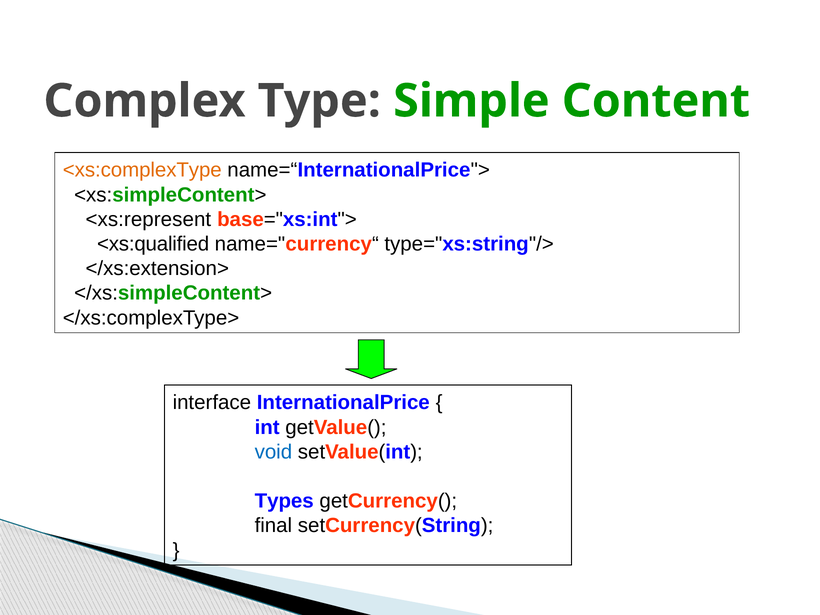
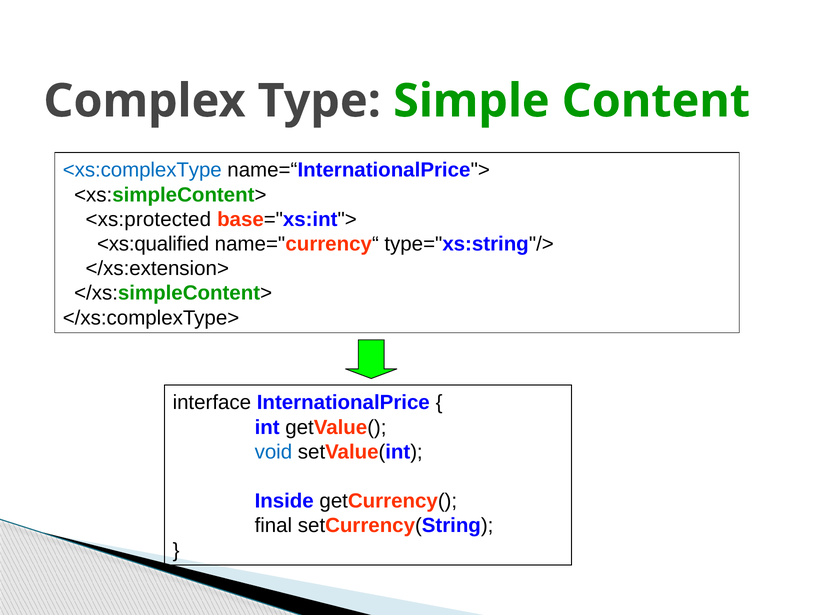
<xs:complexType colour: orange -> blue
<xs:represent: <xs:represent -> <xs:protected
Types: Types -> Inside
